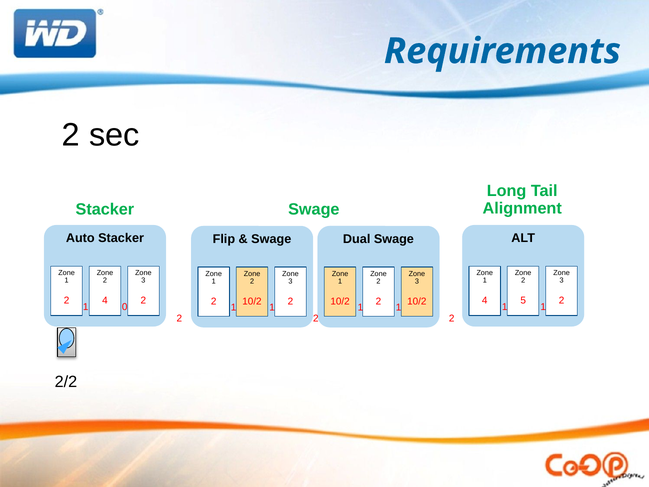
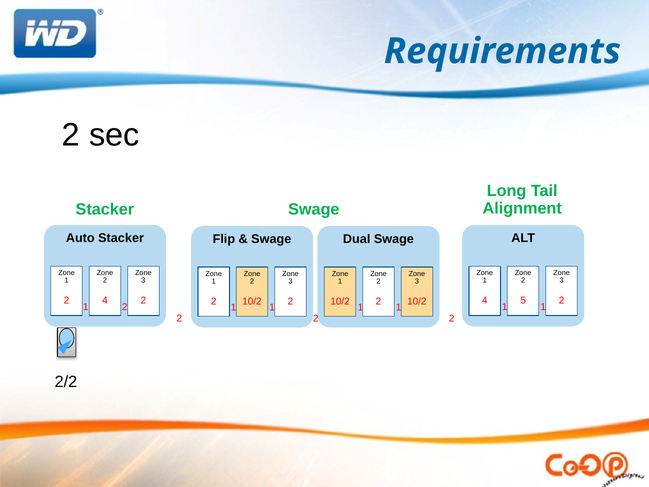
0 at (125, 307): 0 -> 2
